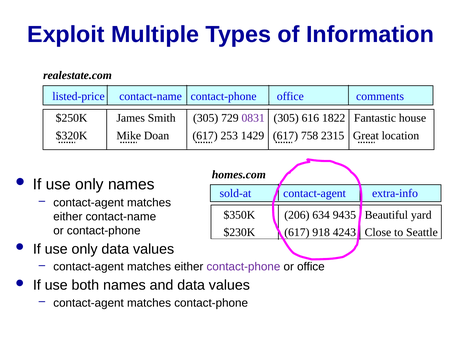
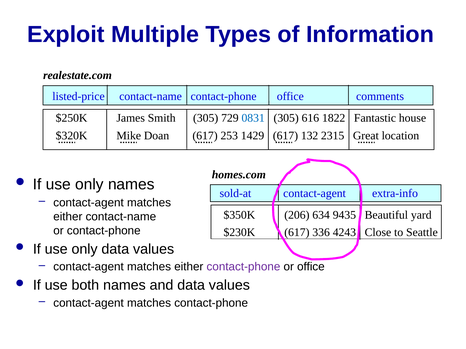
0831 colour: purple -> blue
758: 758 -> 132
918: 918 -> 336
